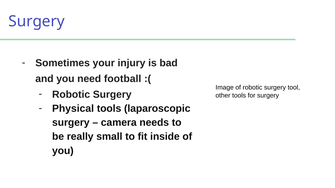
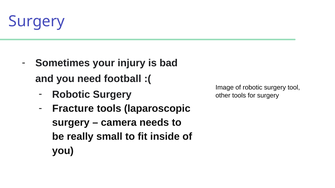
Physical: Physical -> Fracture
